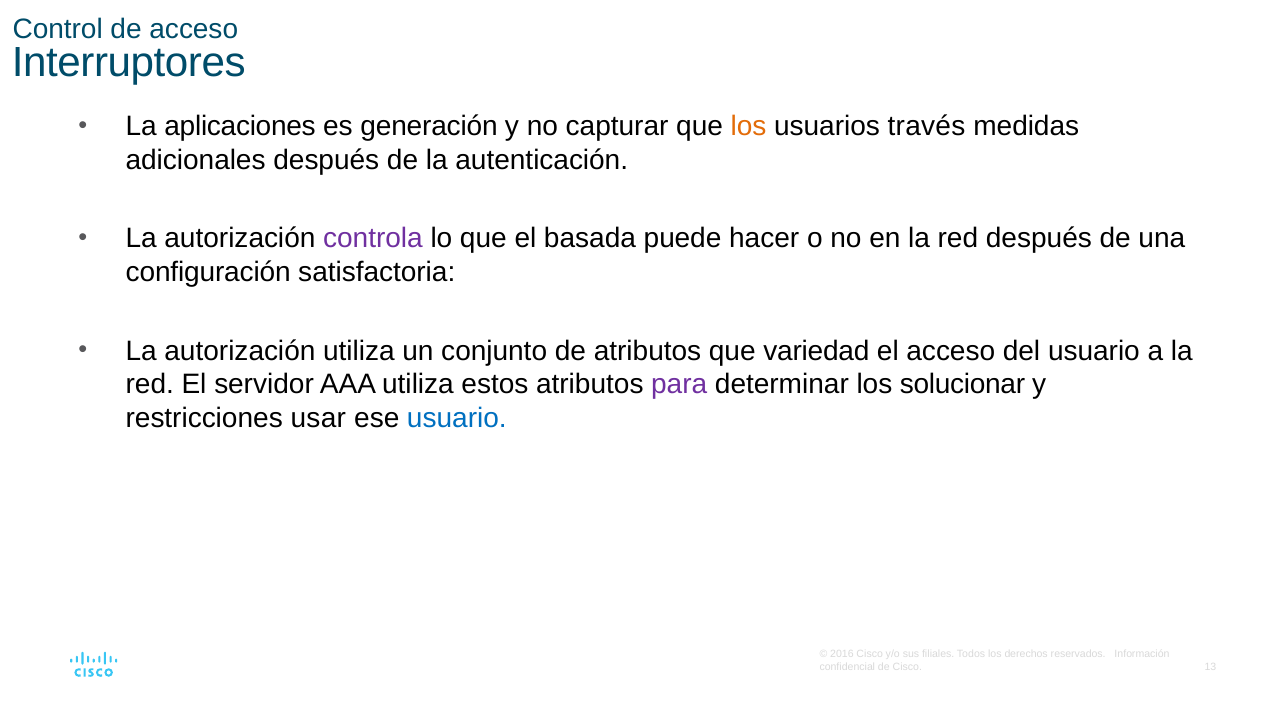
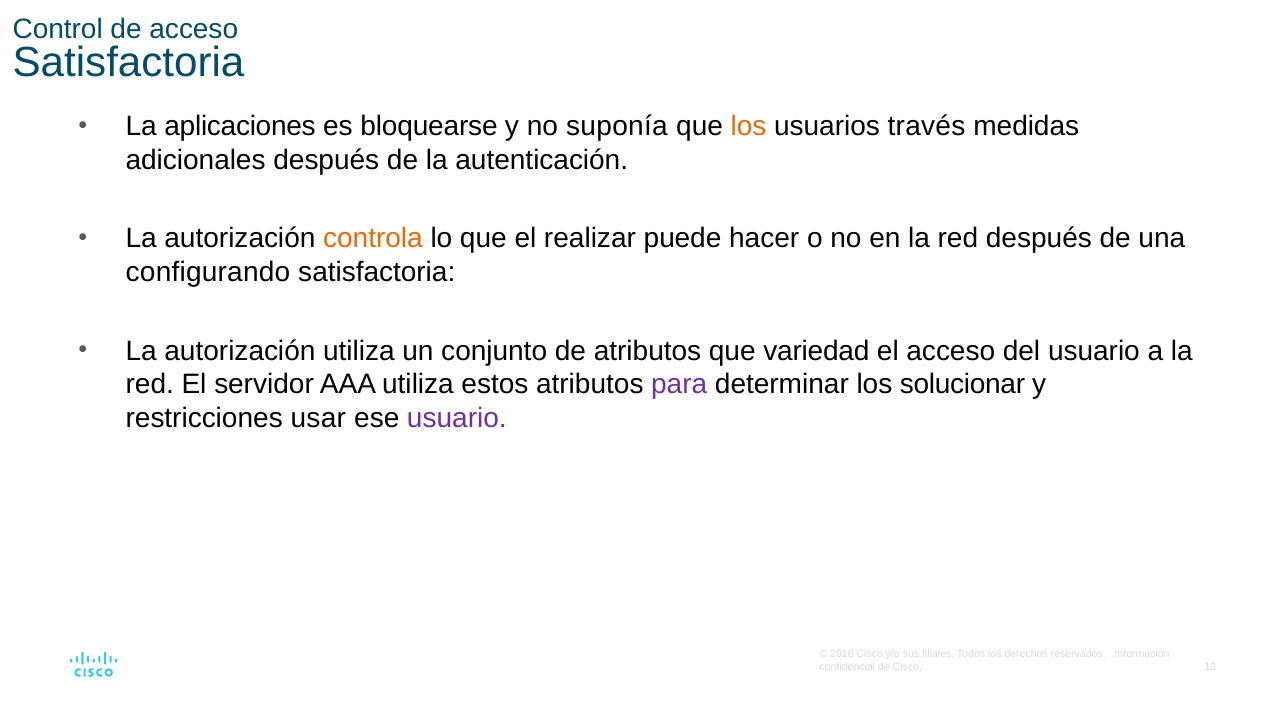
Interruptores at (129, 62): Interruptores -> Satisfactoria
generación: generación -> bloquearse
capturar: capturar -> suponía
controla colour: purple -> orange
basada: basada -> realizar
configuración: configuración -> configurando
usuario at (457, 418) colour: blue -> purple
